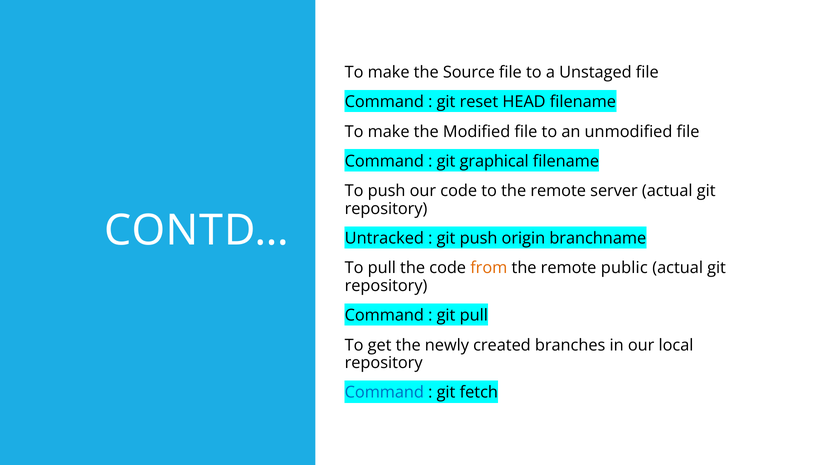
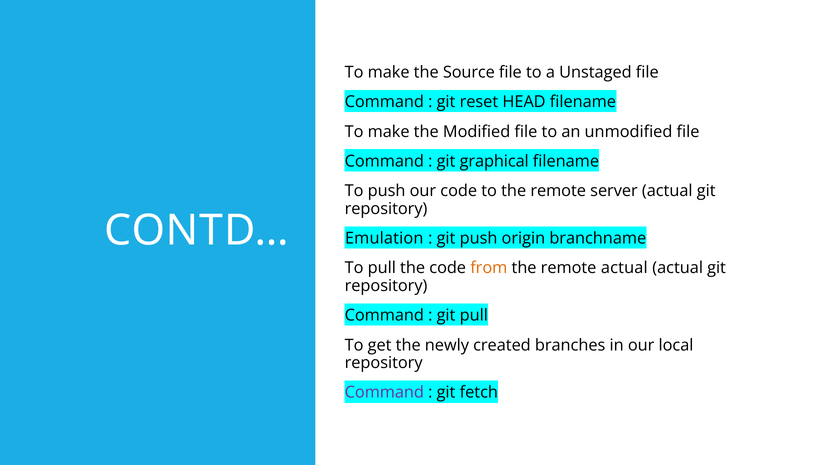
Untracked: Untracked -> Emulation
remote public: public -> actual
Command at (384, 392) colour: blue -> purple
